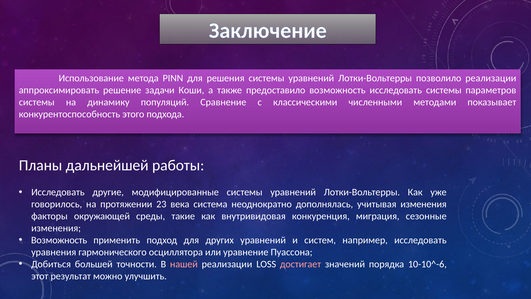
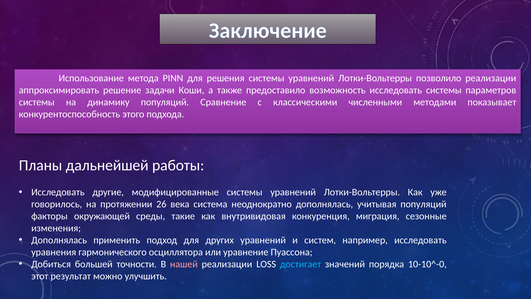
23: 23 -> 26
учитывая изменения: изменения -> популяций
Возможность at (59, 240): Возможность -> Дополнялась
достигает colour: pink -> light blue
10-10^-6: 10-10^-6 -> 10-10^-0
